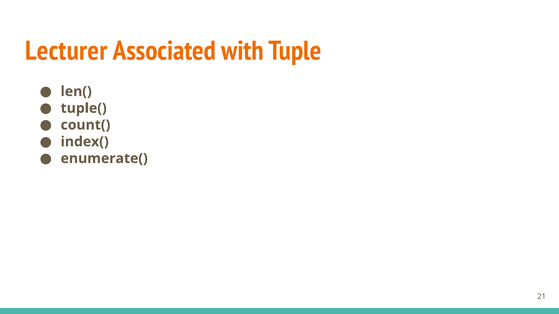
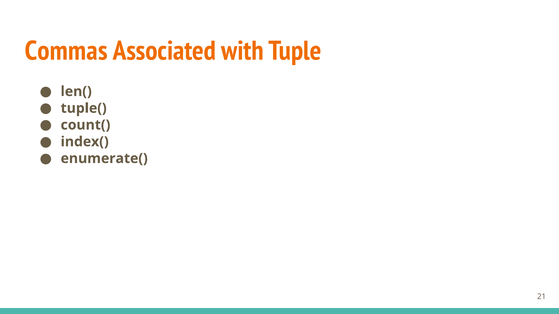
Lecturer: Lecturer -> Commas
